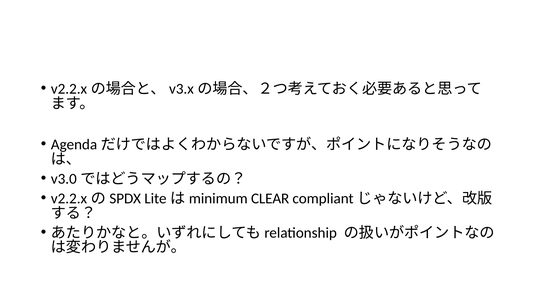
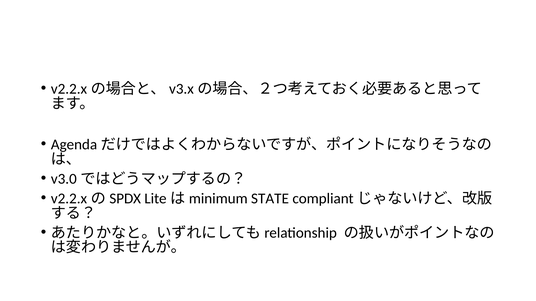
CLEAR: CLEAR -> STATE
